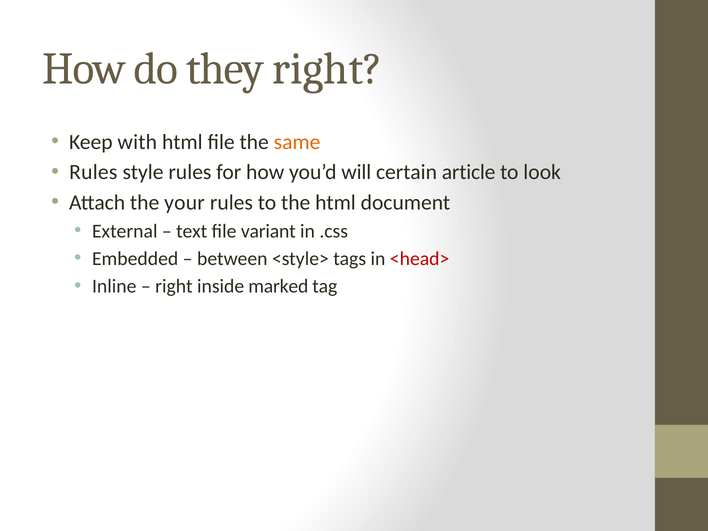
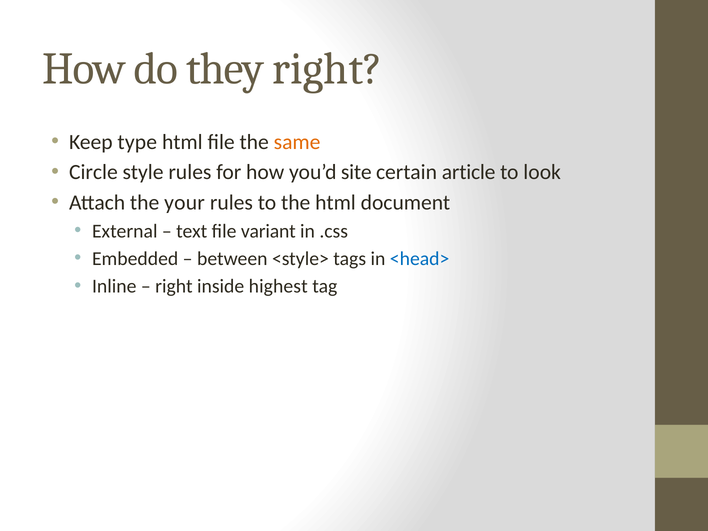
with: with -> type
Rules at (93, 172): Rules -> Circle
will: will -> site
<head> colour: red -> blue
marked: marked -> highest
